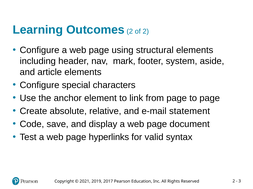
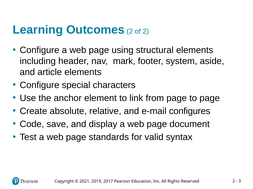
statement: statement -> configures
hyperlinks: hyperlinks -> standards
